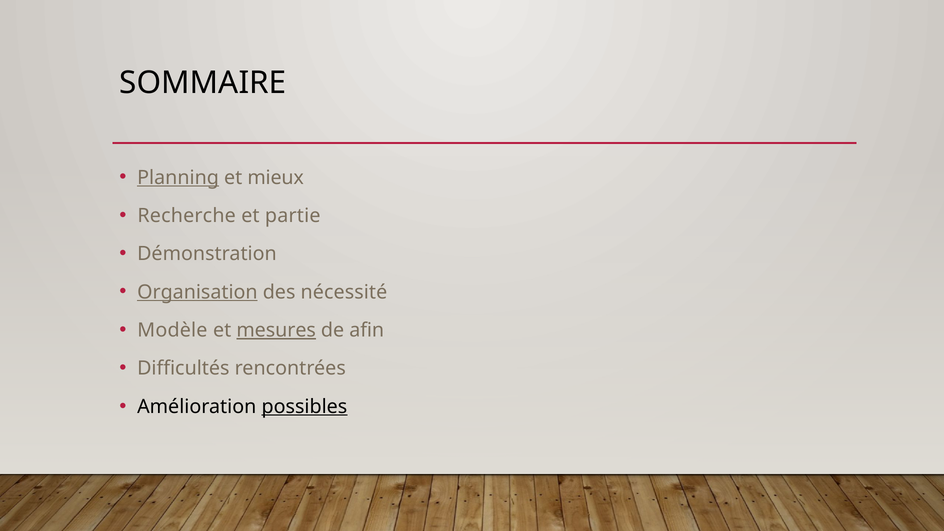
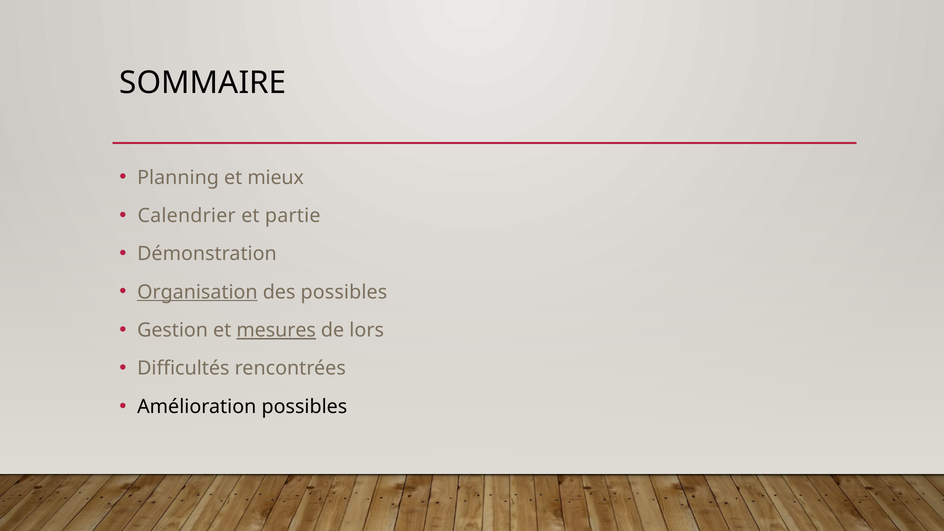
Planning underline: present -> none
Recherche: Recherche -> Calendrier
des nécessité: nécessité -> possibles
Modèle: Modèle -> Gestion
afin: afin -> lors
possibles at (304, 407) underline: present -> none
